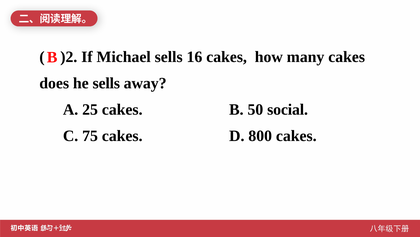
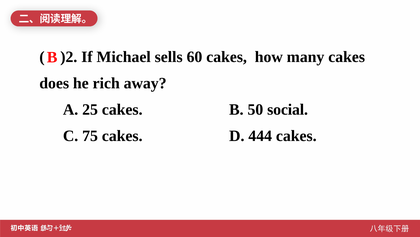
16: 16 -> 60
he sells: sells -> rich
800: 800 -> 444
